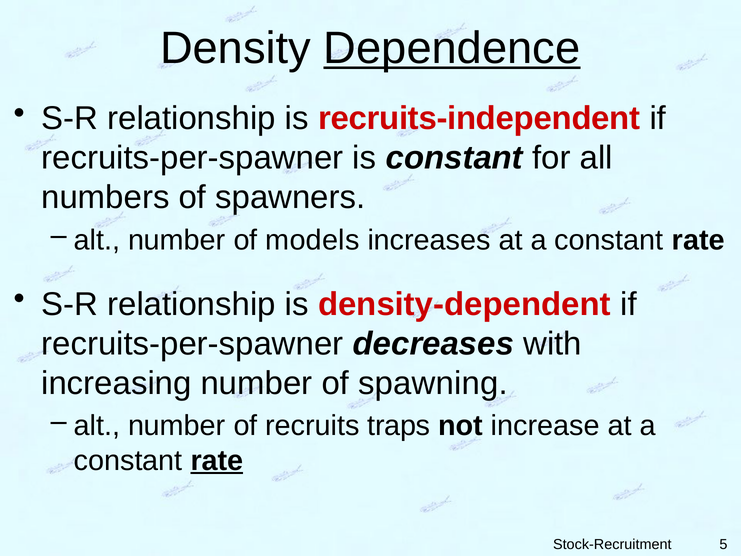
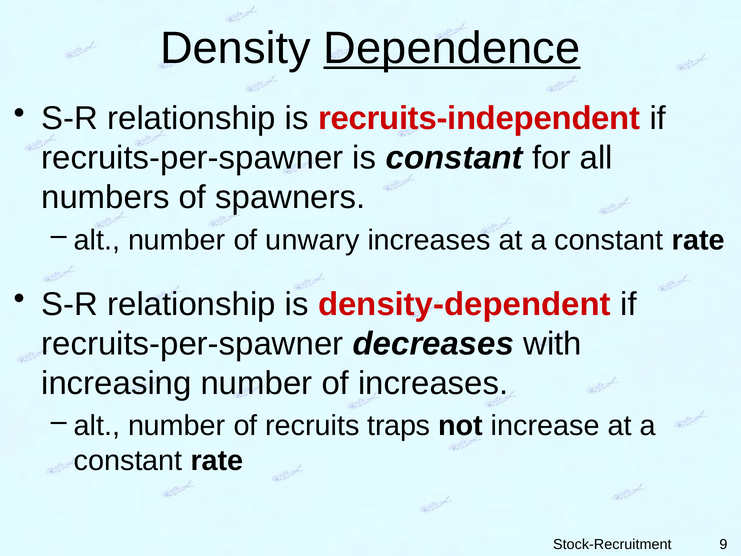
models: models -> unwary
of spawning: spawning -> increases
rate at (217, 460) underline: present -> none
5: 5 -> 9
